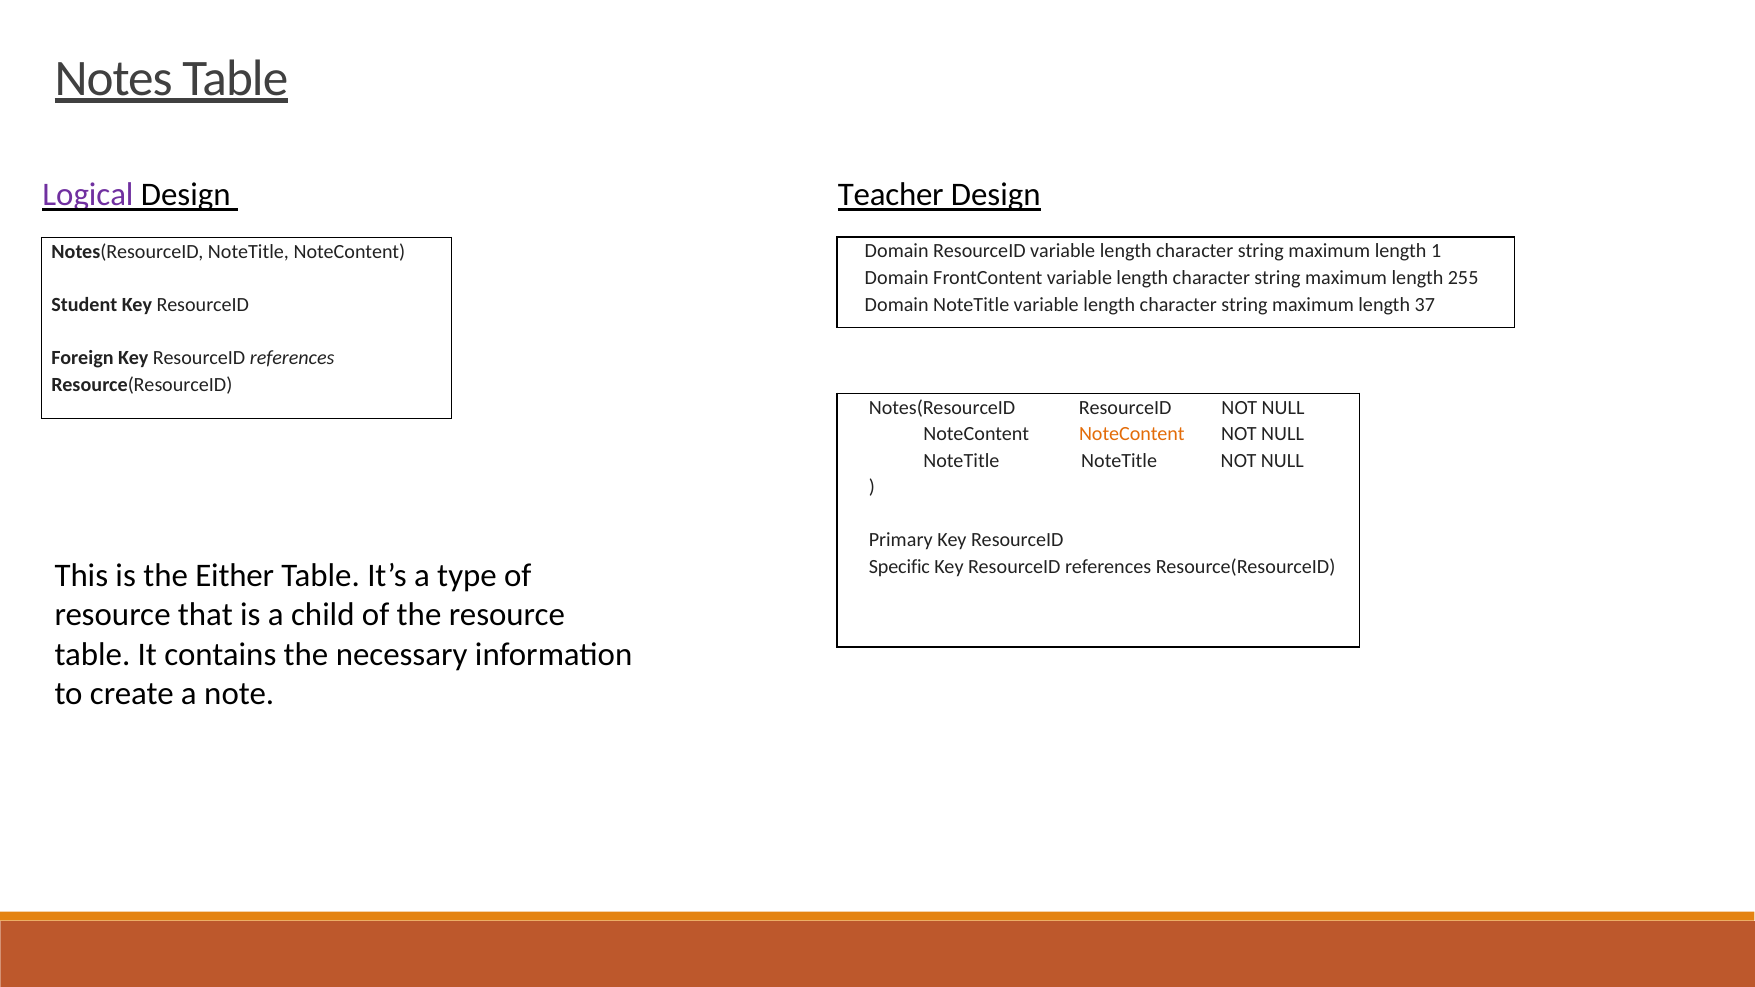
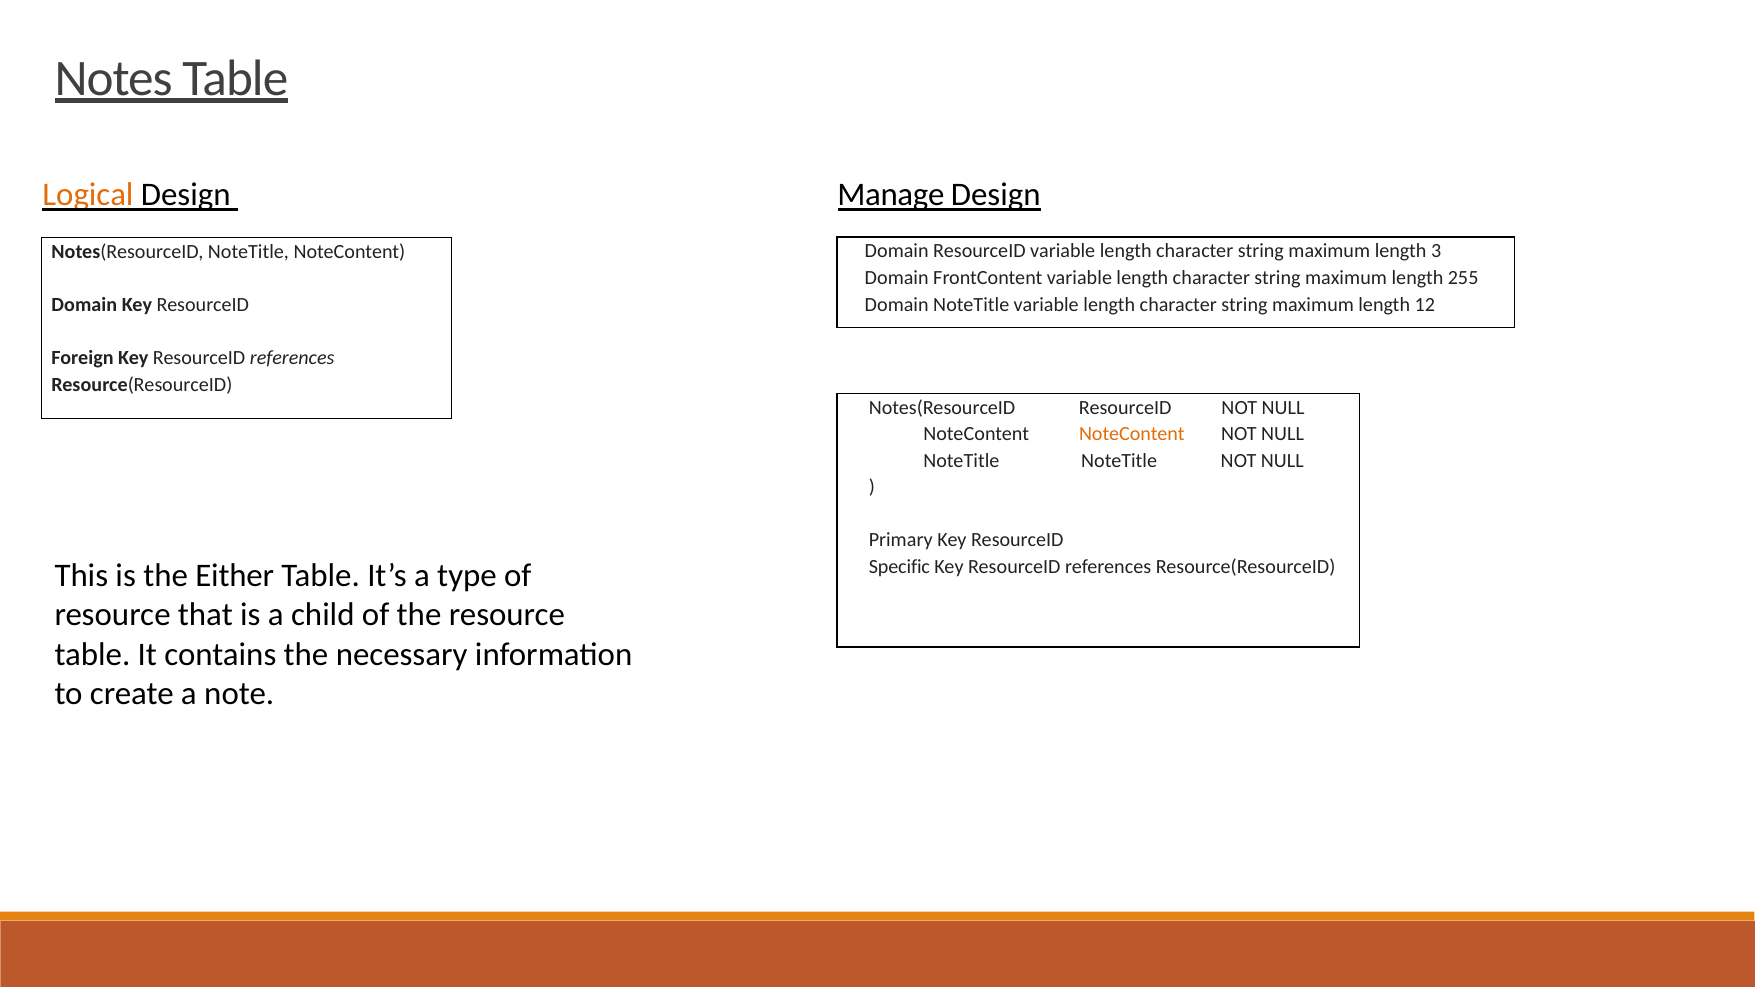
Logical colour: purple -> orange
Teacher: Teacher -> Manage
1: 1 -> 3
37: 37 -> 12
Student at (84, 305): Student -> Domain
